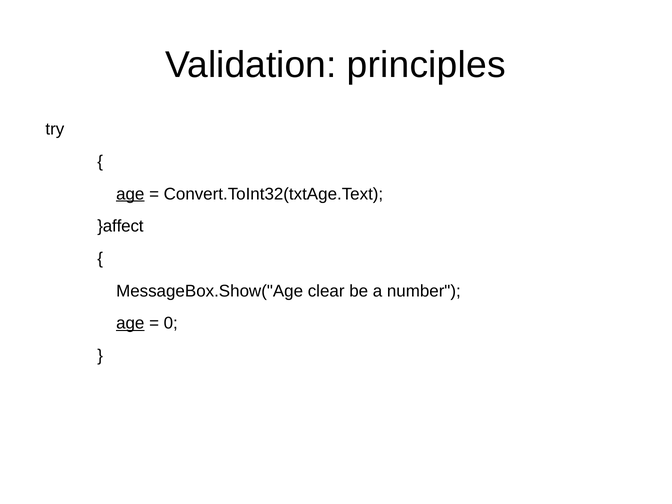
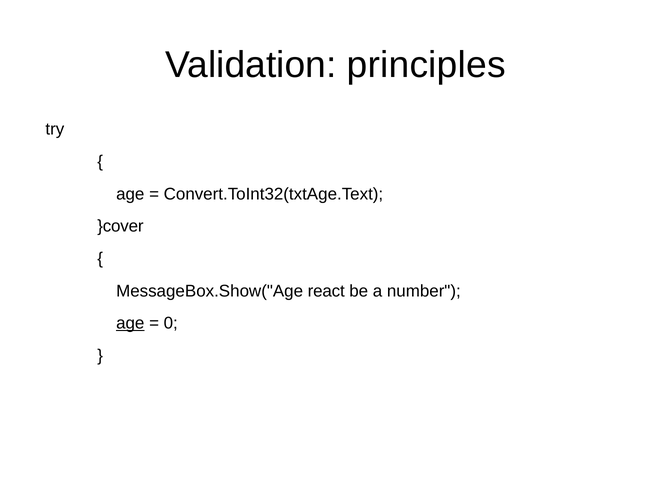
age at (130, 194) underline: present -> none
}affect: }affect -> }cover
clear: clear -> react
